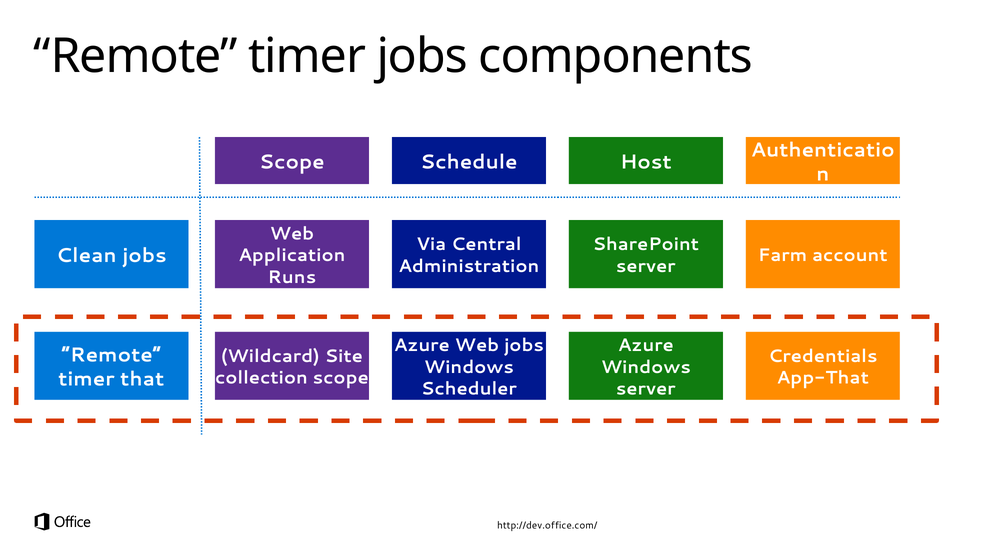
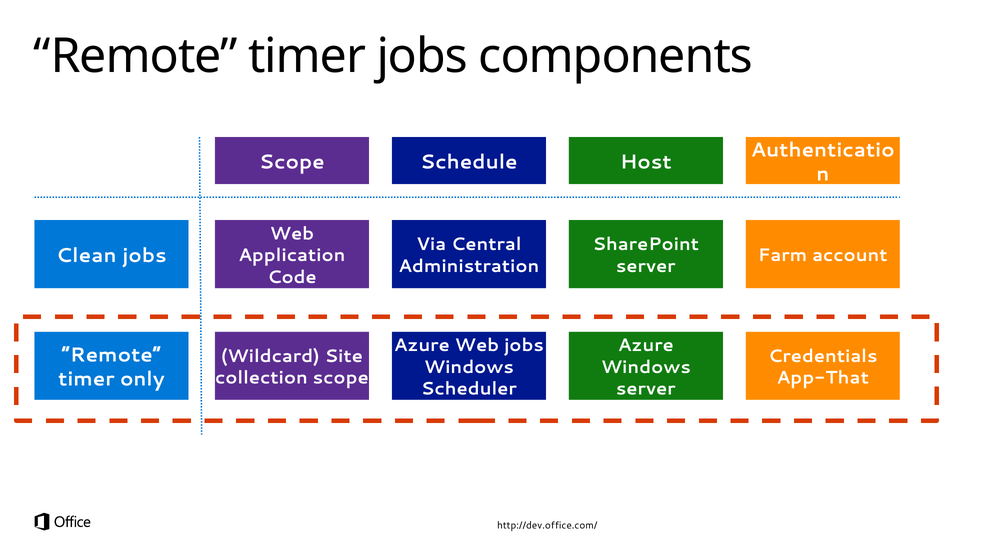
Runs: Runs -> Code
that: that -> only
